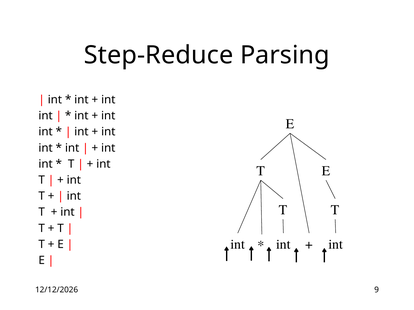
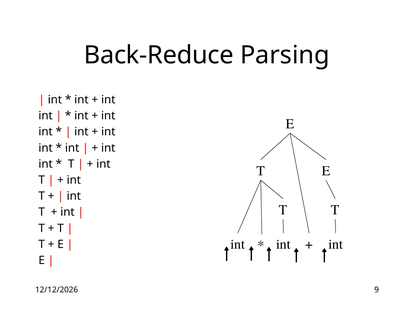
Step-Reduce: Step-Reduce -> Back-Reduce
